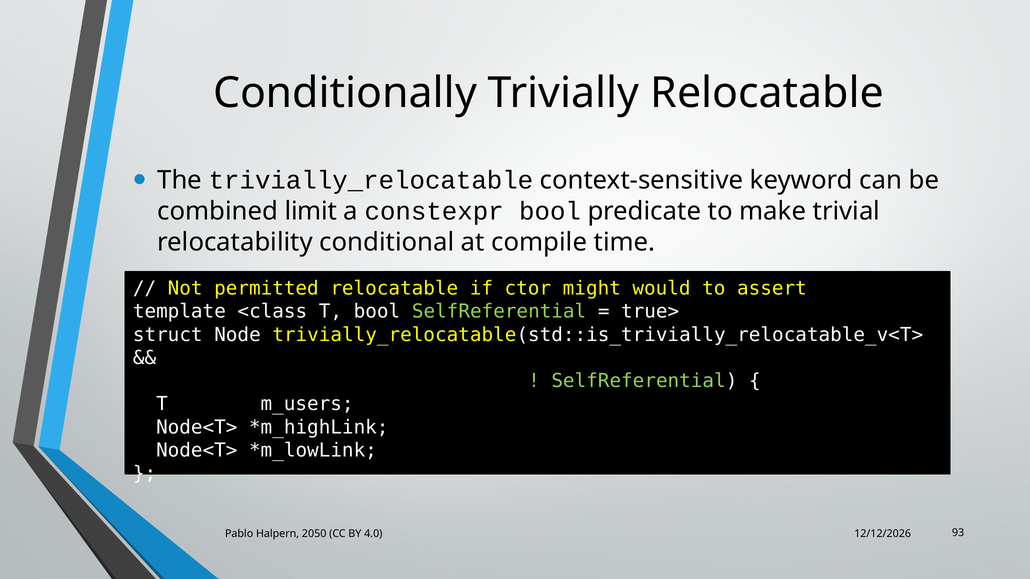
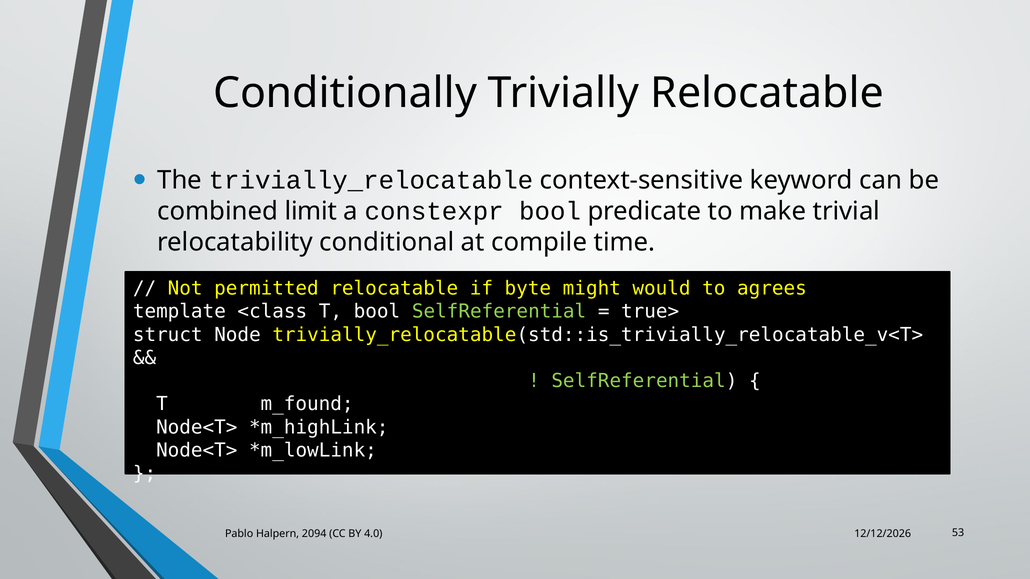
ctor: ctor -> byte
assert: assert -> agrees
m_users: m_users -> m_found
2050: 2050 -> 2094
93: 93 -> 53
